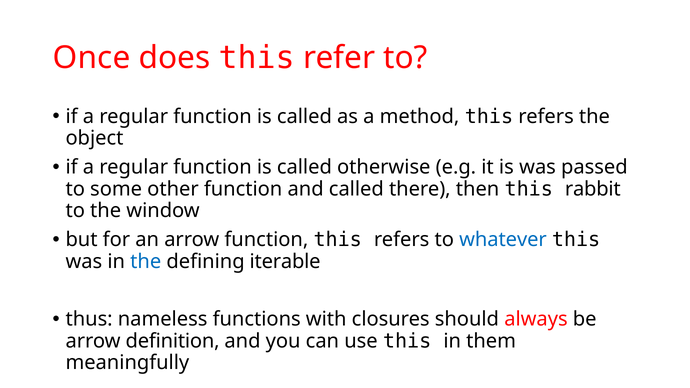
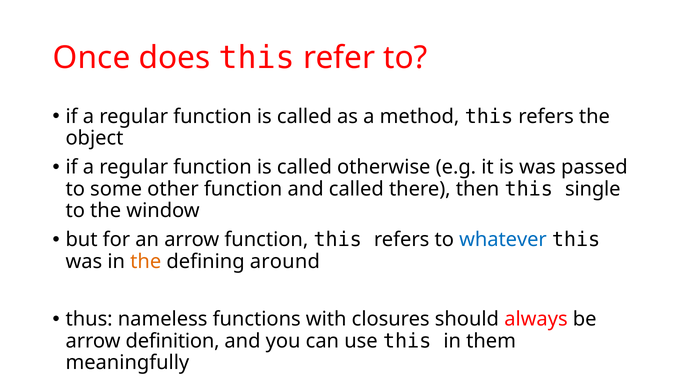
rabbit: rabbit -> single
the at (146, 261) colour: blue -> orange
iterable: iterable -> around
